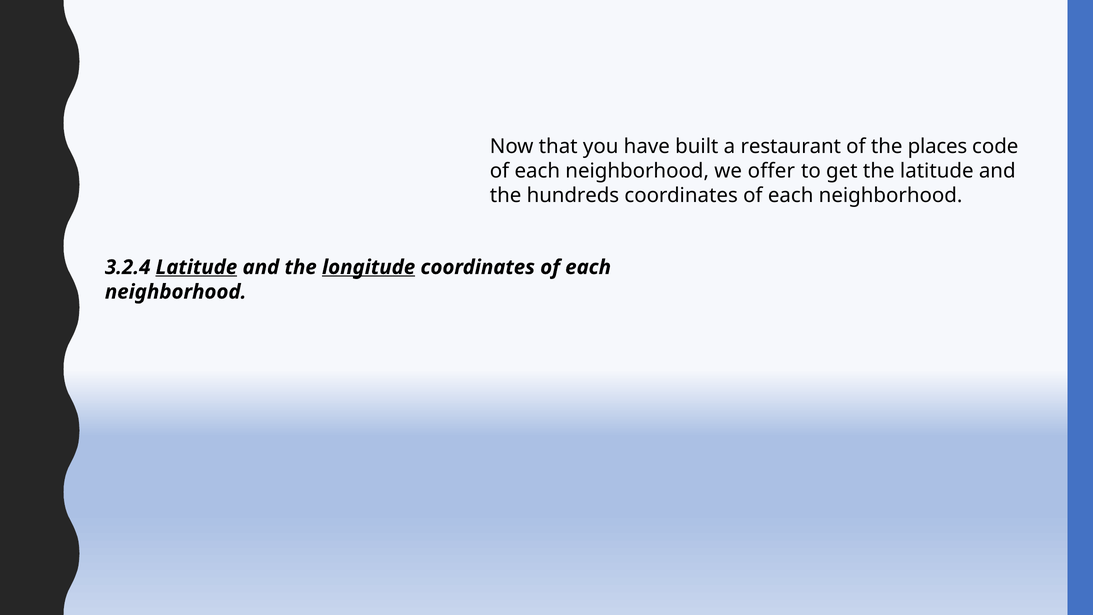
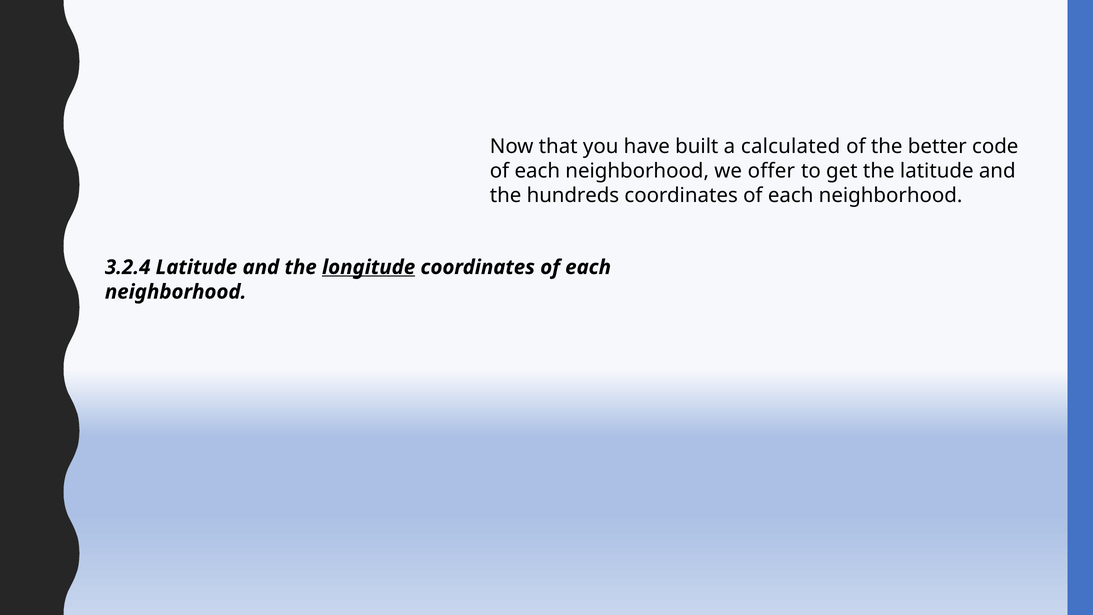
restaurant: restaurant -> calculated
places: places -> better
Latitude at (196, 267) underline: present -> none
